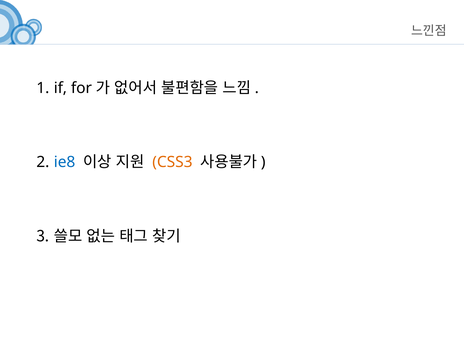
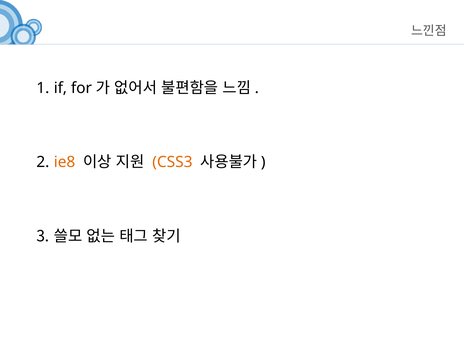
ie8 colour: blue -> orange
